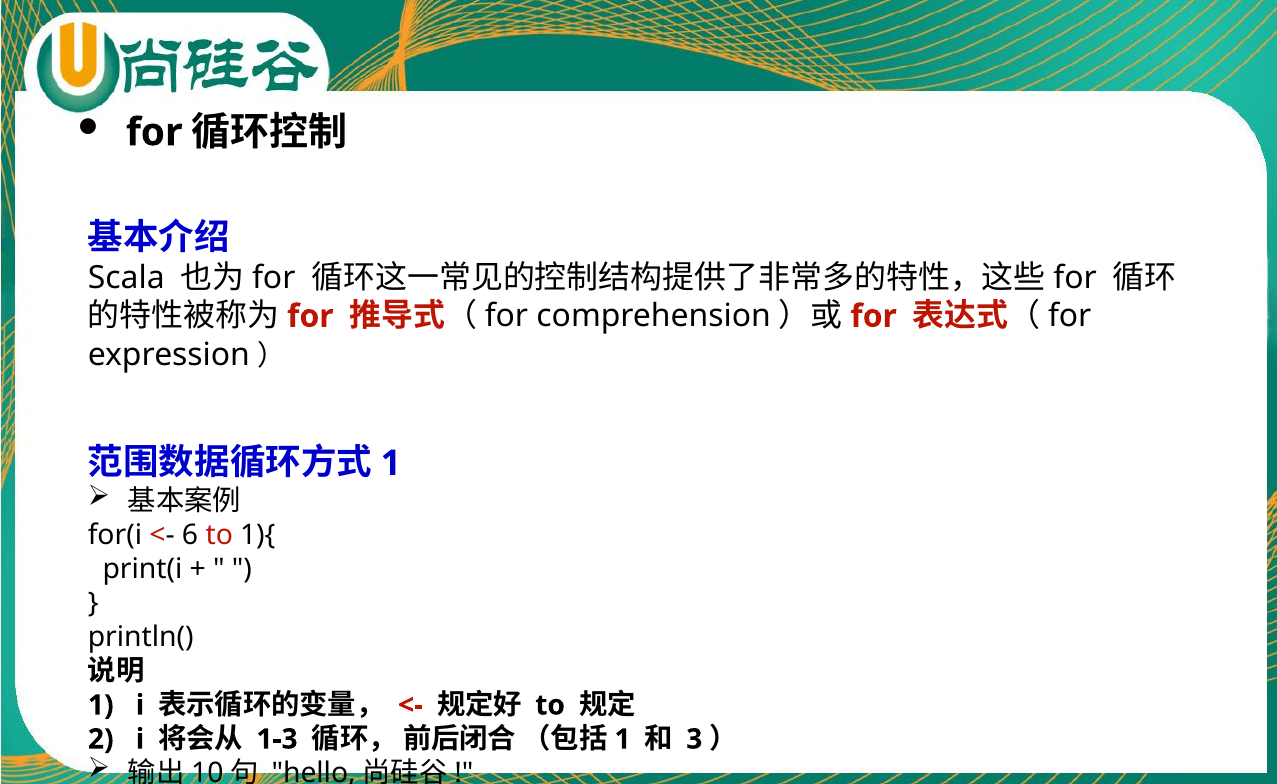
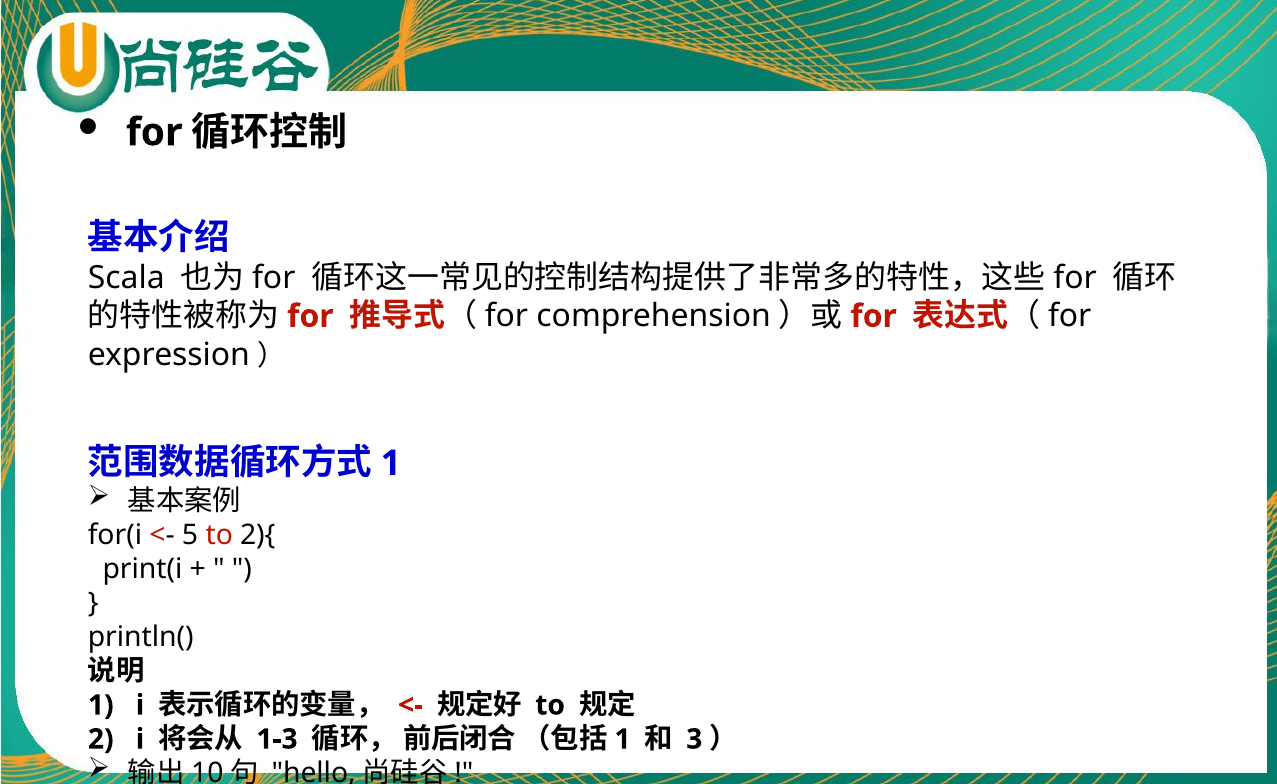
6: 6 -> 5
1){: 1){ -> 2){
